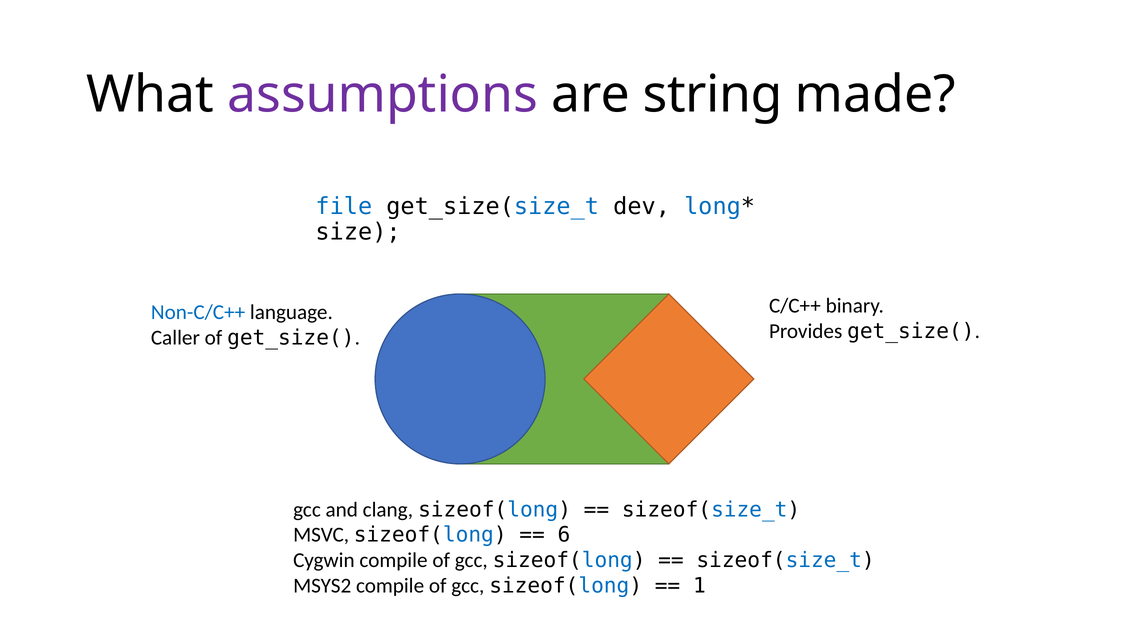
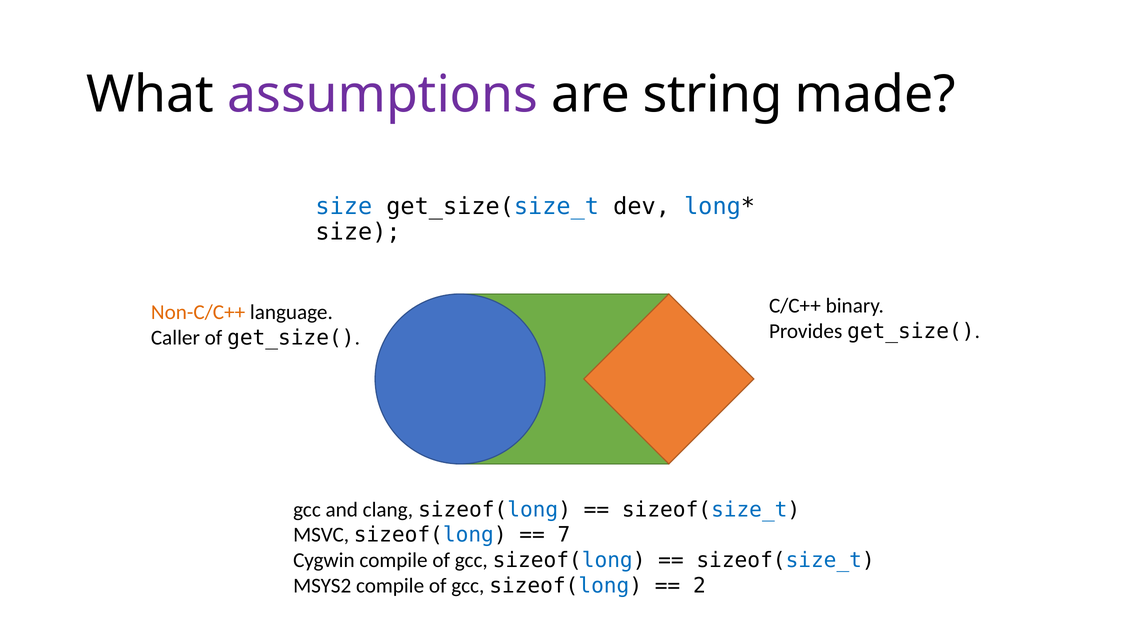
file at (344, 207): file -> size
Non-C/C++ colour: blue -> orange
6: 6 -> 7
1: 1 -> 2
